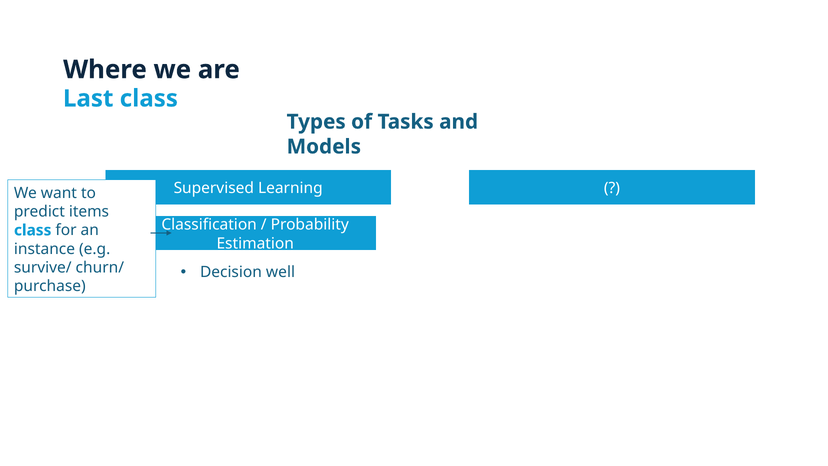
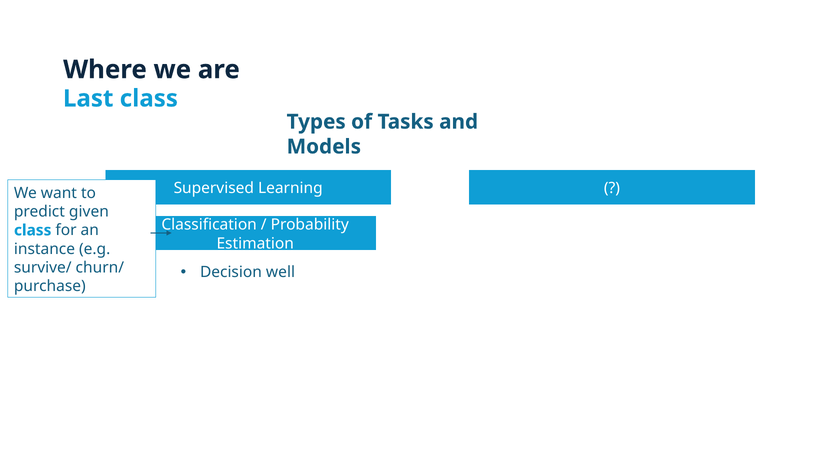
items: items -> given
